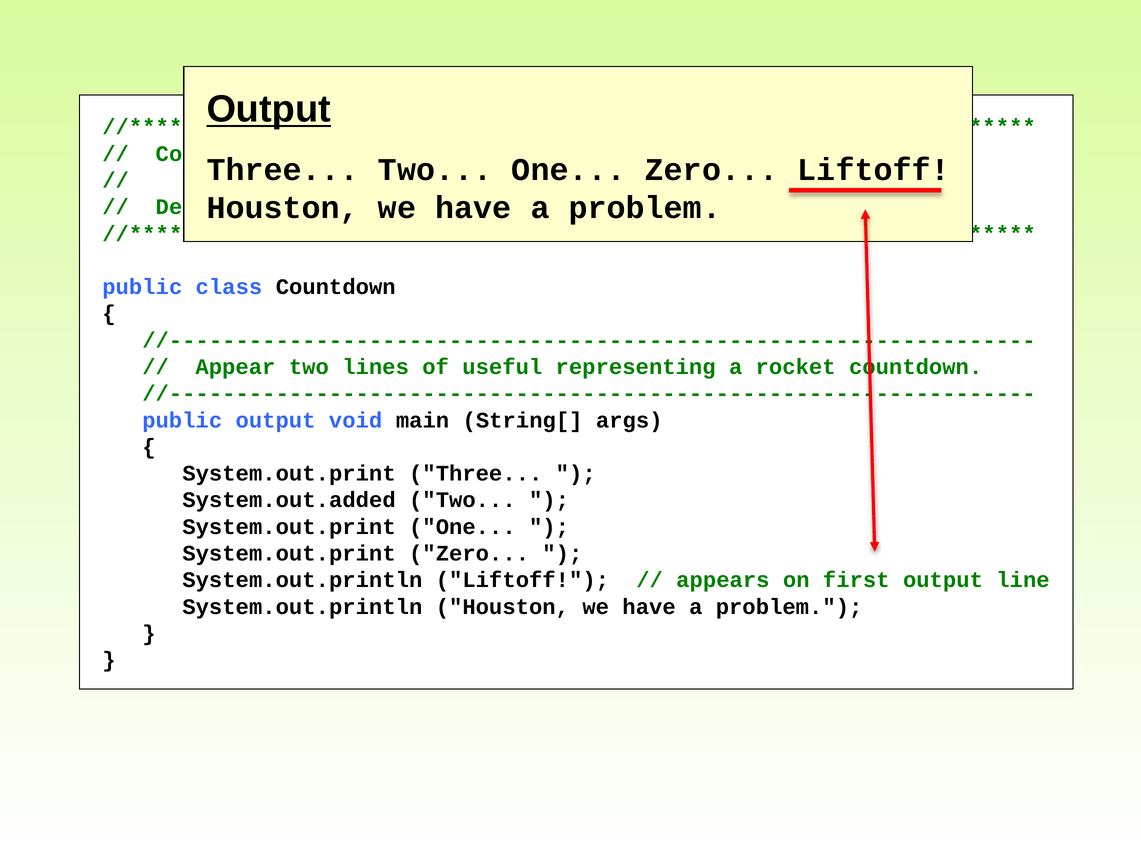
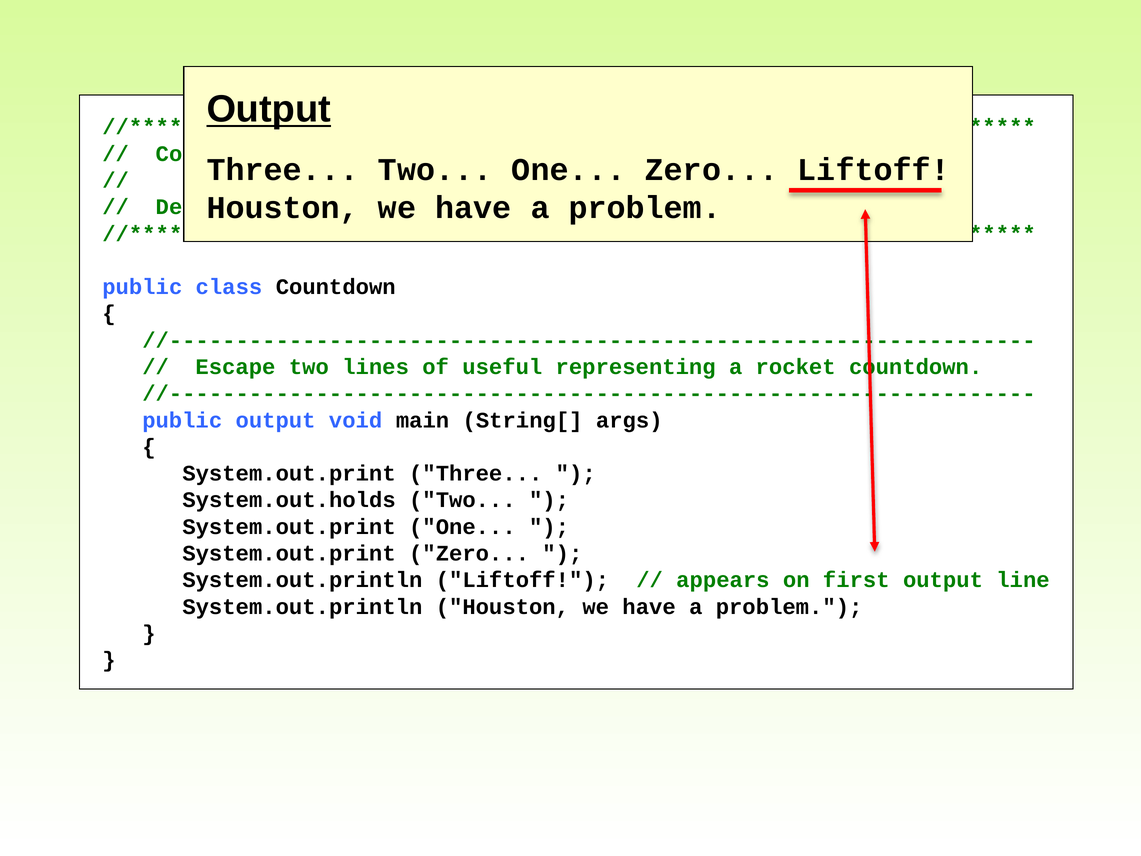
Appear: Appear -> Escape
System.out.added: System.out.added -> System.out.holds
